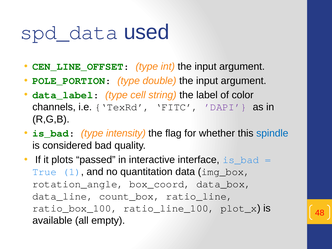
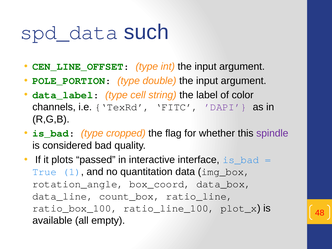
used: used -> such
intensity: intensity -> cropped
spindle colour: blue -> purple
